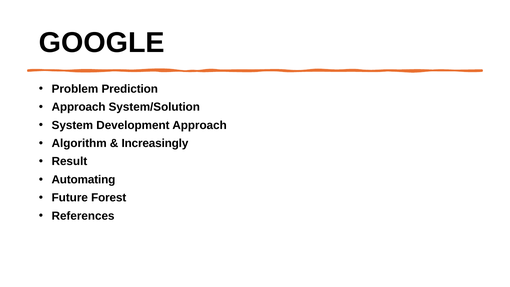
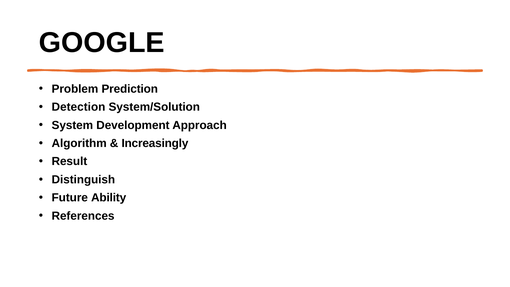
Approach at (79, 107): Approach -> Detection
Automating: Automating -> Distinguish
Forest: Forest -> Ability
